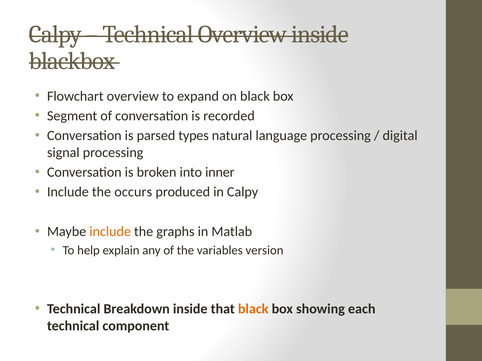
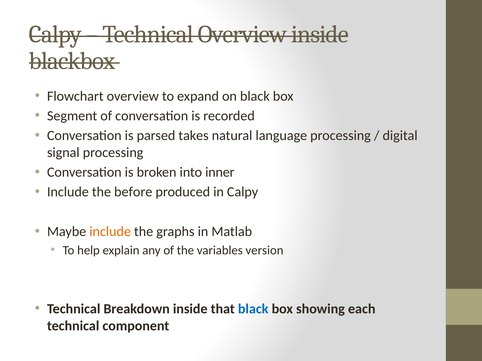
types: types -> takes
occurs: occurs -> before
black at (253, 309) colour: orange -> blue
